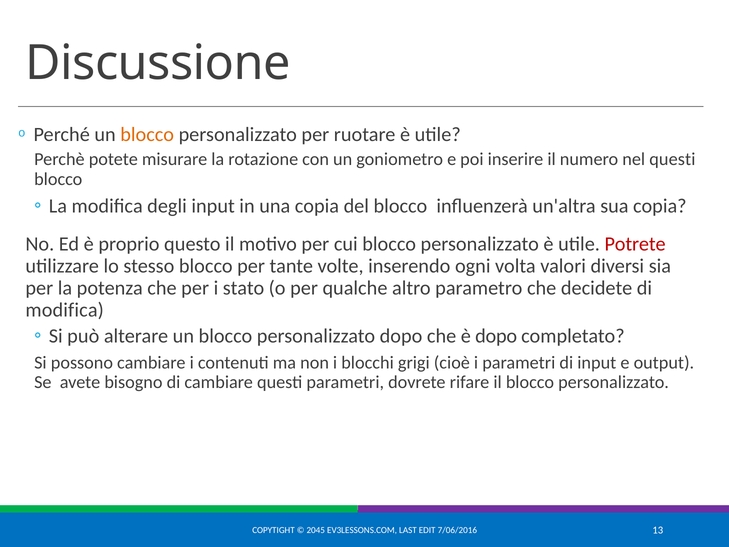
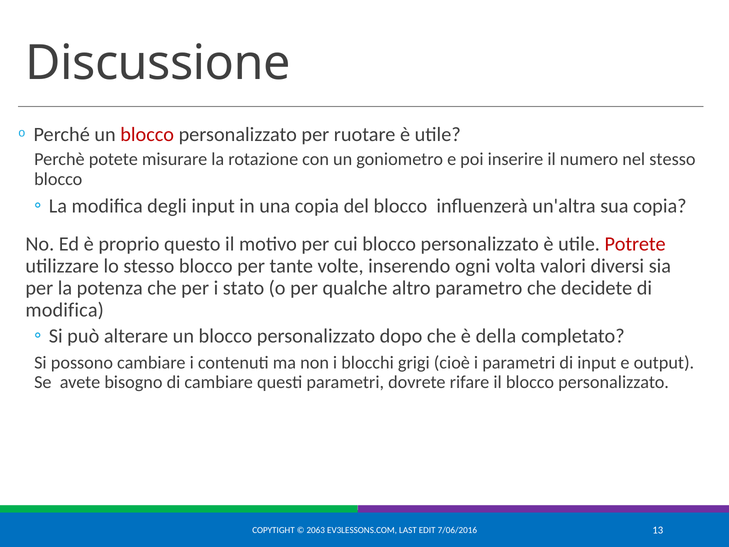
blocco at (147, 135) colour: orange -> red
nel questi: questi -> stesso
è dopo: dopo -> della
2045: 2045 -> 2063
